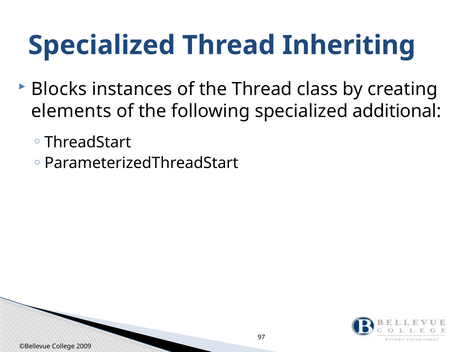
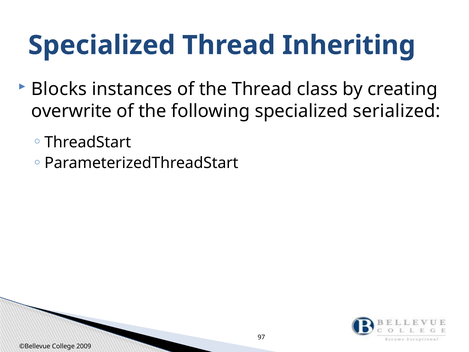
elements: elements -> overwrite
additional: additional -> serialized
